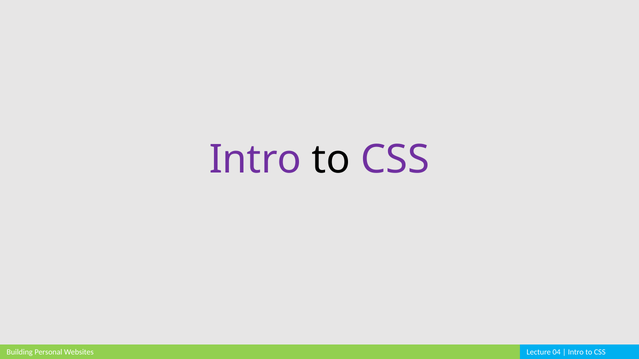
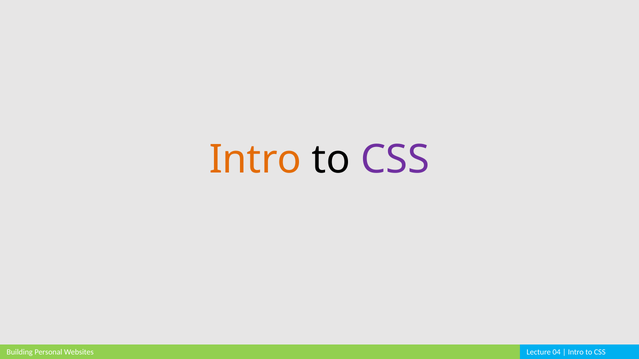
Intro at (255, 160) colour: purple -> orange
